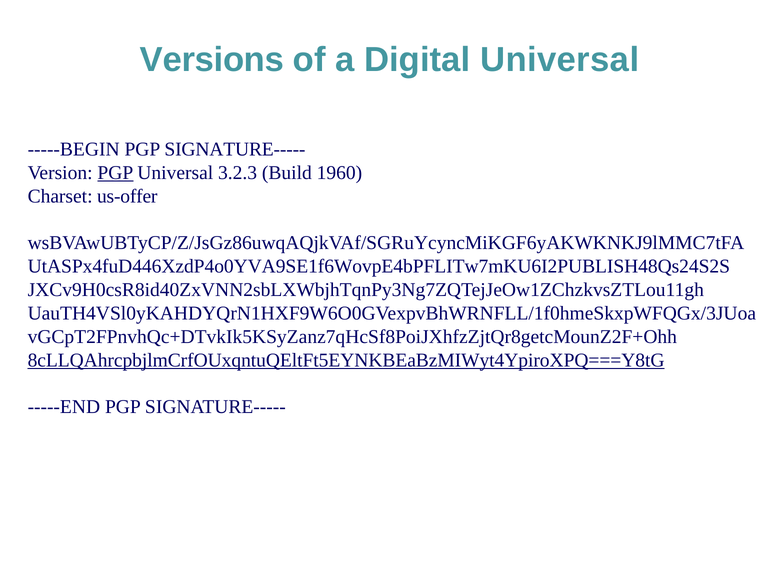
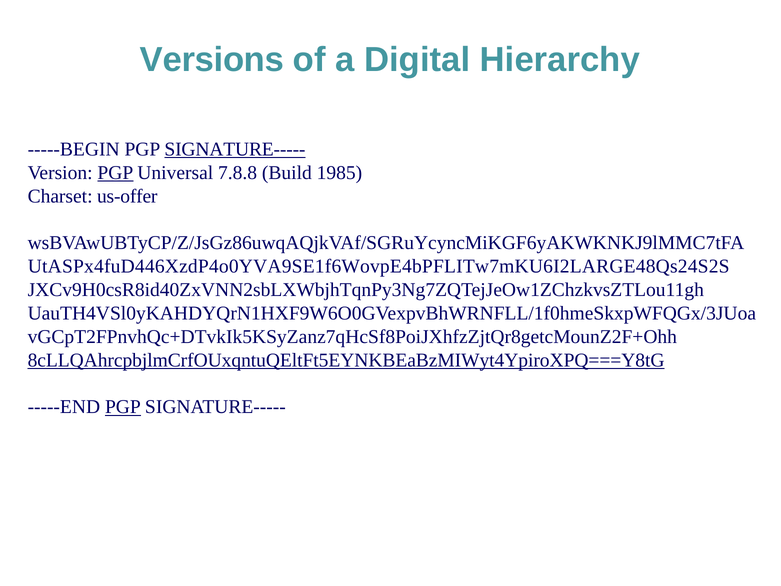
Digital Universal: Universal -> Hierarchy
SIGNATURE----- at (235, 149) underline: none -> present
3.2.3: 3.2.3 -> 7.8.8
1960: 1960 -> 1985
UtASPx4fuD446XzdP4o0YVA9SE1f6WovpE4bPFLITw7mKU6I2PUBLISH48Qs24S2S: UtASPx4fuD446XzdP4o0YVA9SE1f6WovpE4bPFLITw7mKU6I2PUBLISH48Qs24S2S -> UtASPx4fuD446XzdP4o0YVA9SE1f6WovpE4bPFLITw7mKU6I2LARGE48Qs24S2S
PGP at (123, 407) underline: none -> present
